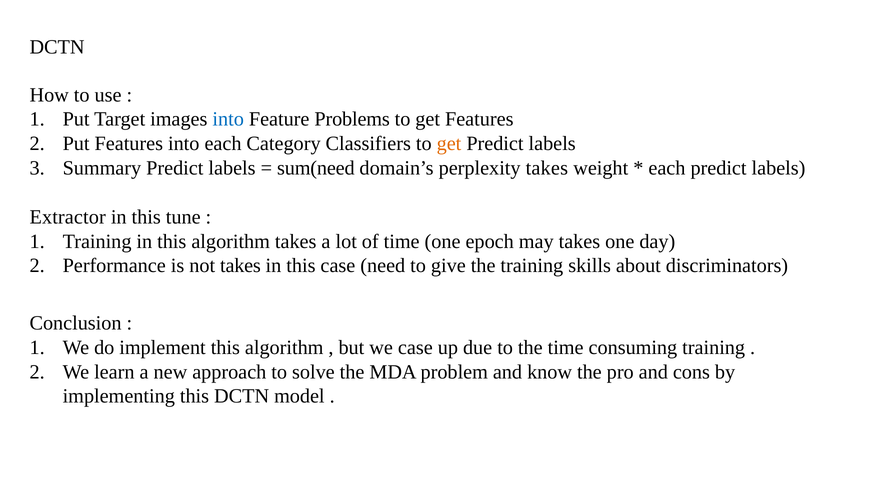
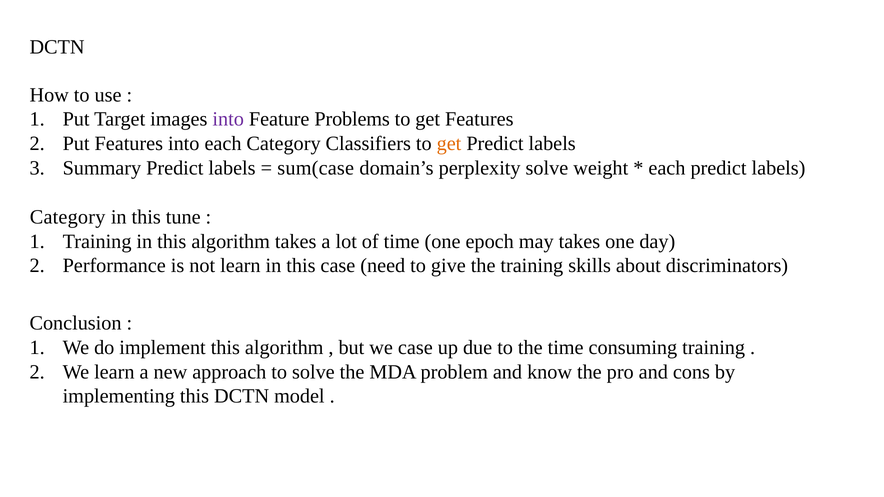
into at (228, 119) colour: blue -> purple
sum(need: sum(need -> sum(case
perplexity takes: takes -> solve
Extractor at (68, 217): Extractor -> Category
not takes: takes -> learn
